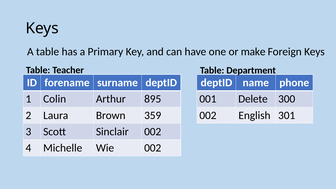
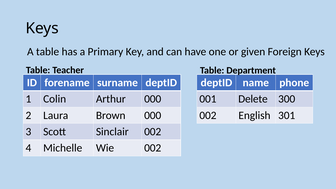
make: make -> given
Arthur 895: 895 -> 000
Brown 359: 359 -> 000
